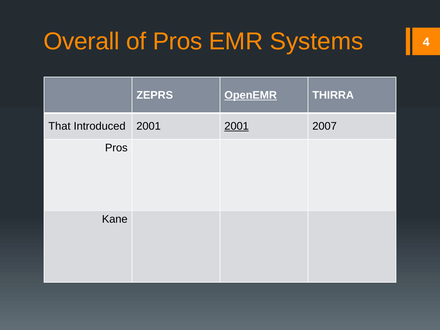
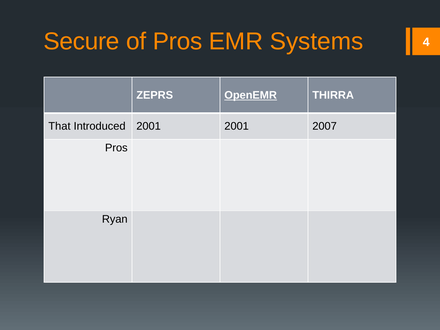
Overall: Overall -> Secure
2001 at (237, 126) underline: present -> none
Kane: Kane -> Ryan
